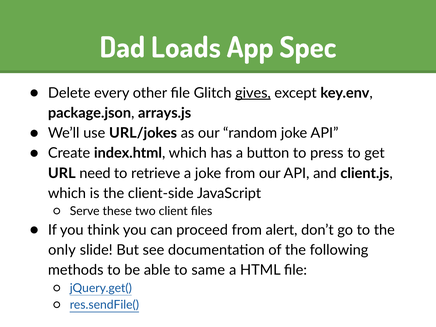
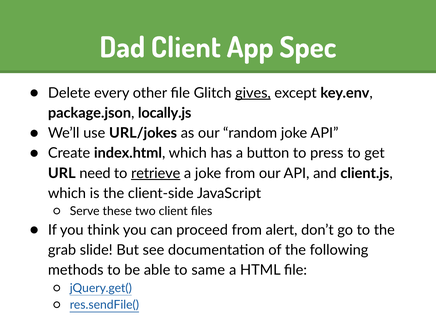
Dad Loads: Loads -> Client
arrays.js: arrays.js -> locally.js
retrieve underline: none -> present
only: only -> grab
